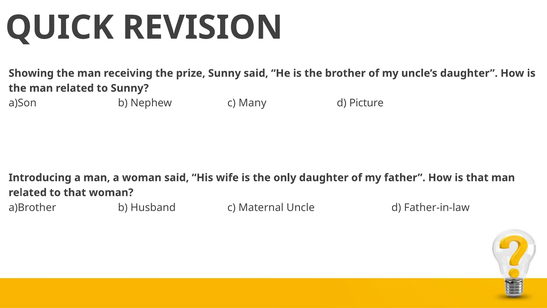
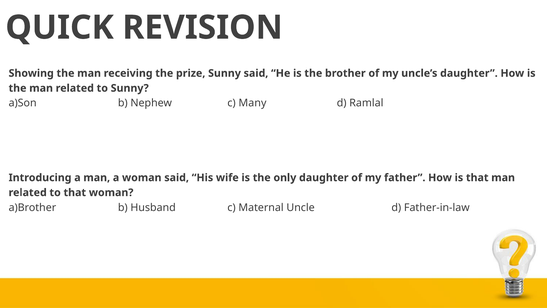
Picture: Picture -> Ramlal
